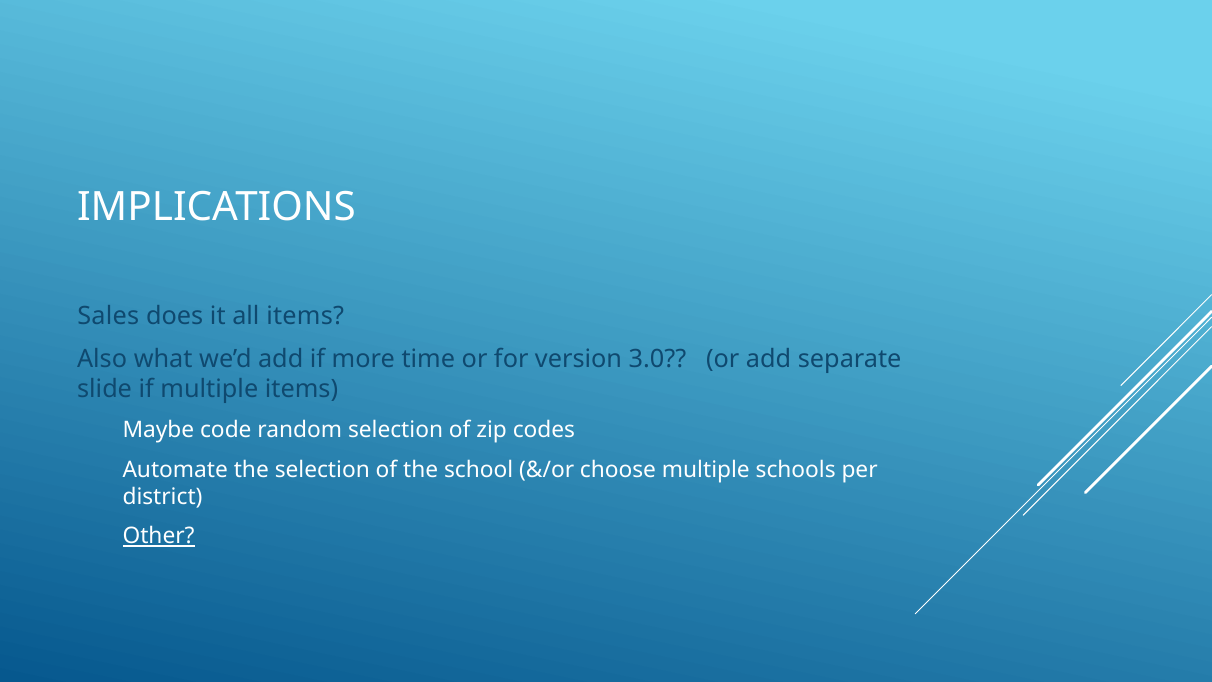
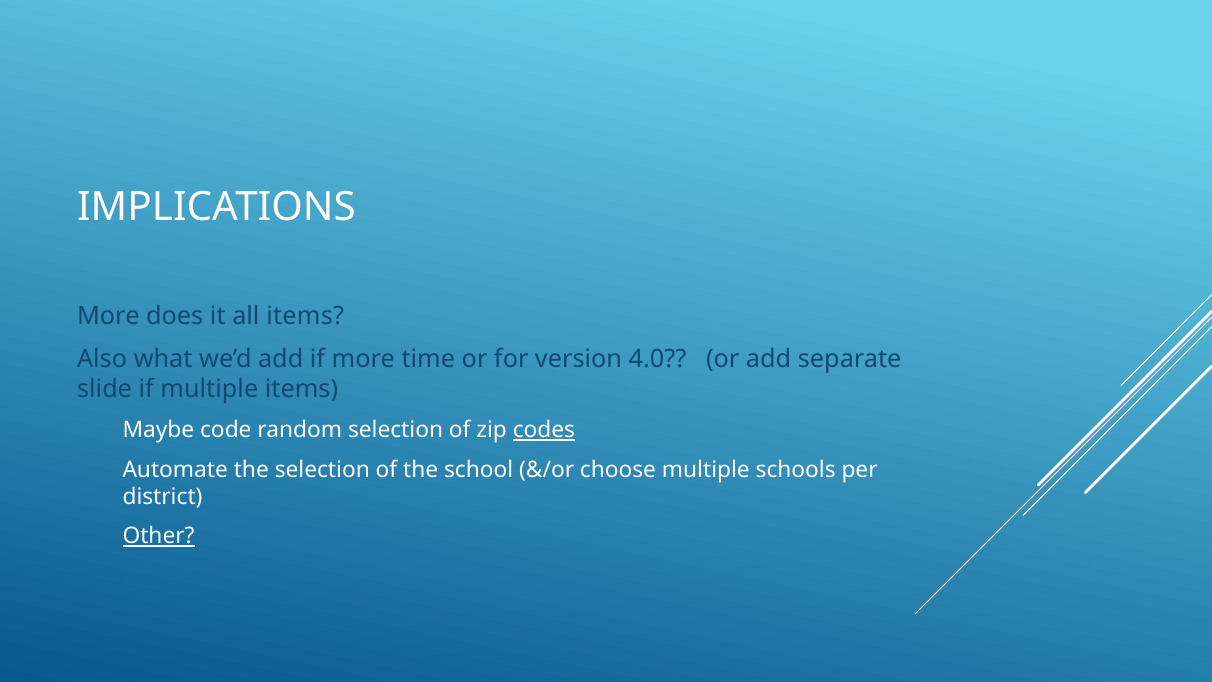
Sales at (108, 316): Sales -> More
3.0: 3.0 -> 4.0
codes underline: none -> present
